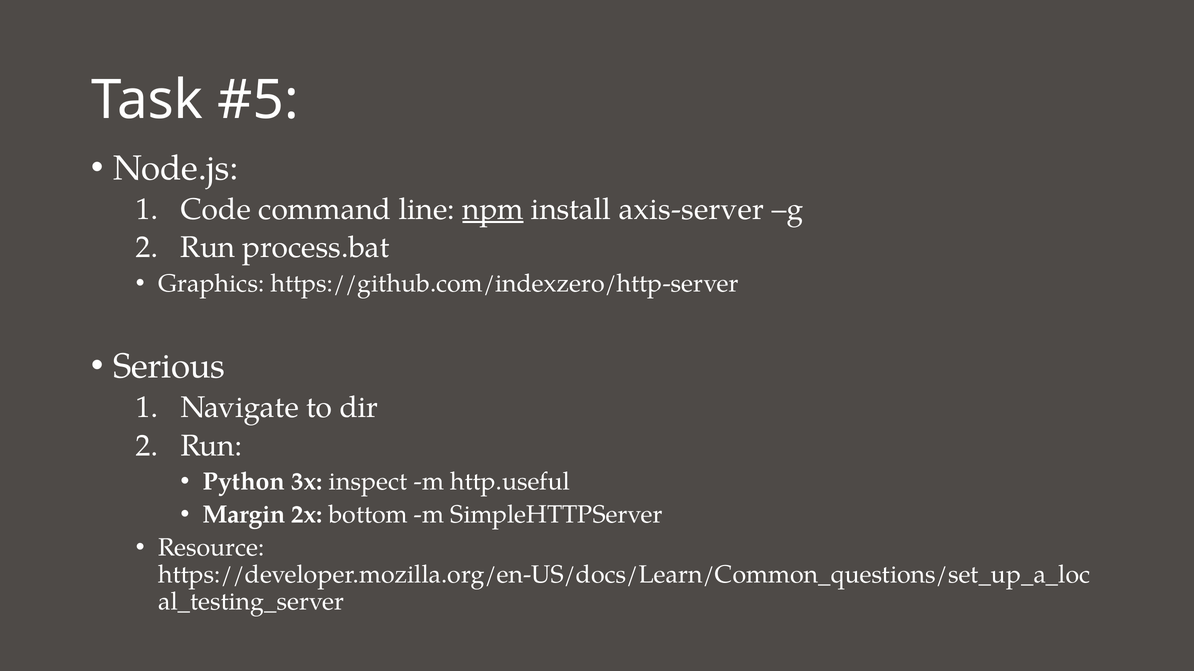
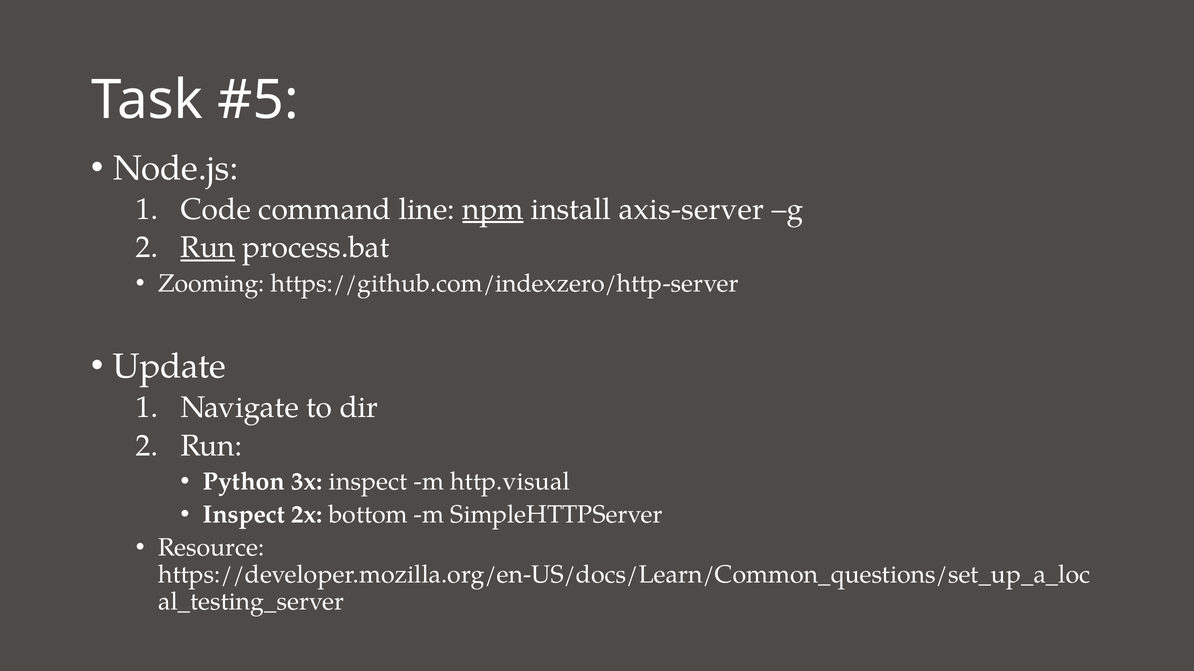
Run at (208, 248) underline: none -> present
Graphics: Graphics -> Zooming
Serious: Serious -> Update
http.useful: http.useful -> http.visual
Margin at (244, 515): Margin -> Inspect
